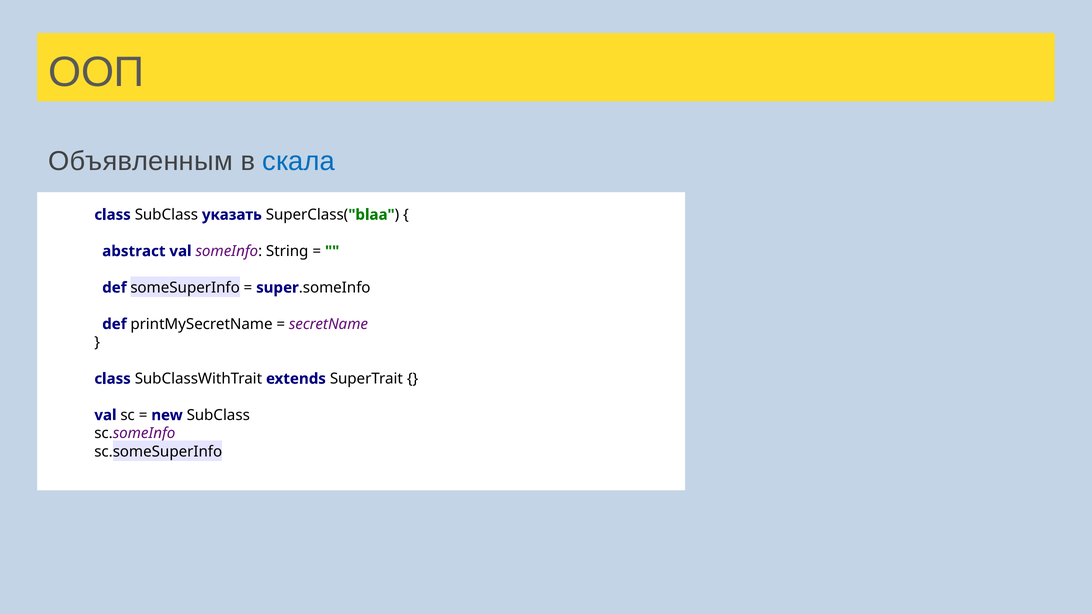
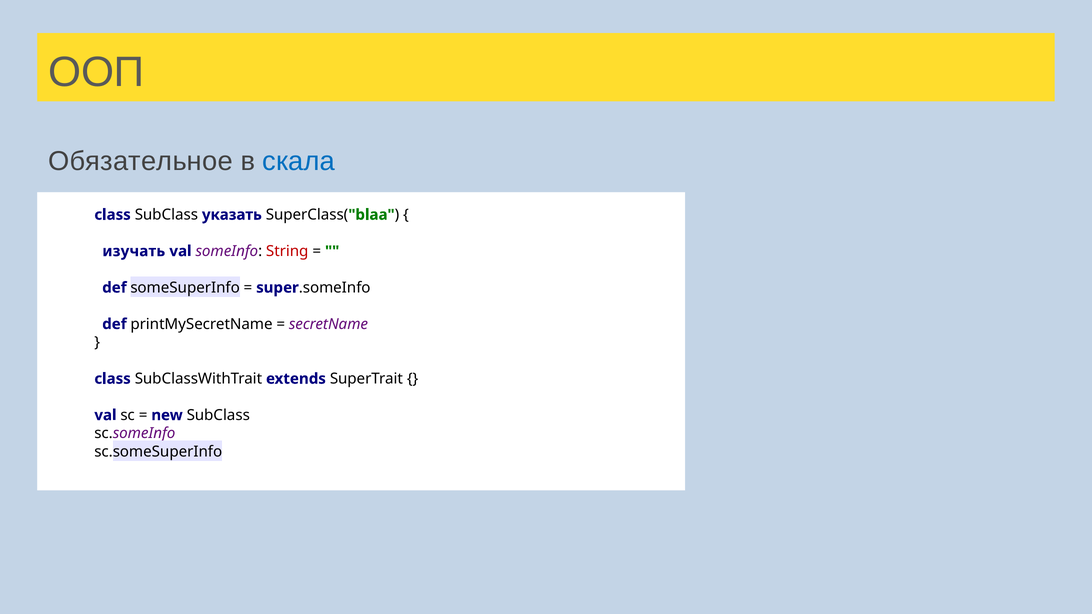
Объявленным: Объявленным -> Обязательное
abstract: abstract -> изучать
String colour: black -> red
